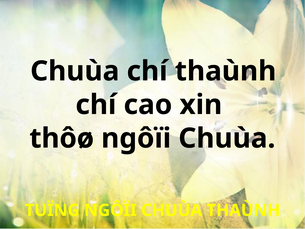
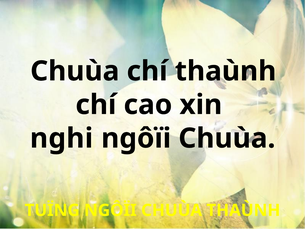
thôø: thôø -> nghi
